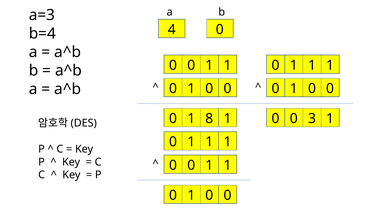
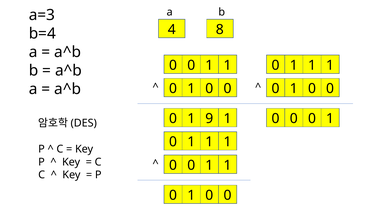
4 0: 0 -> 8
8: 8 -> 9
0 0 3: 3 -> 0
